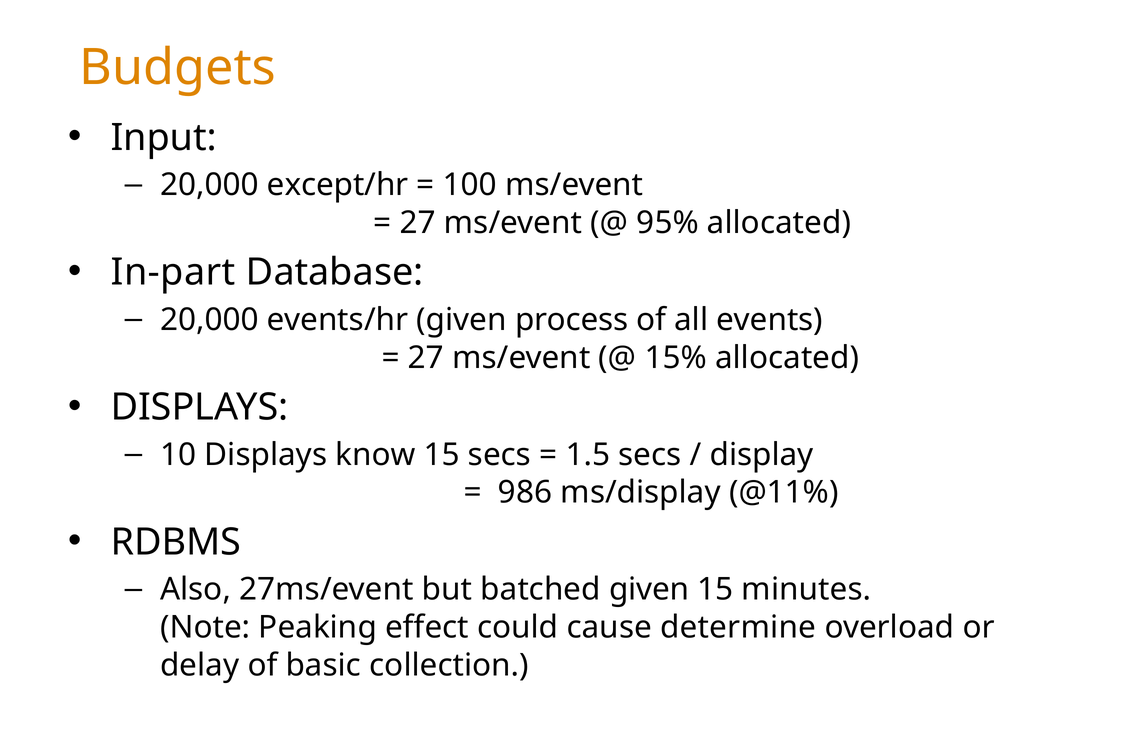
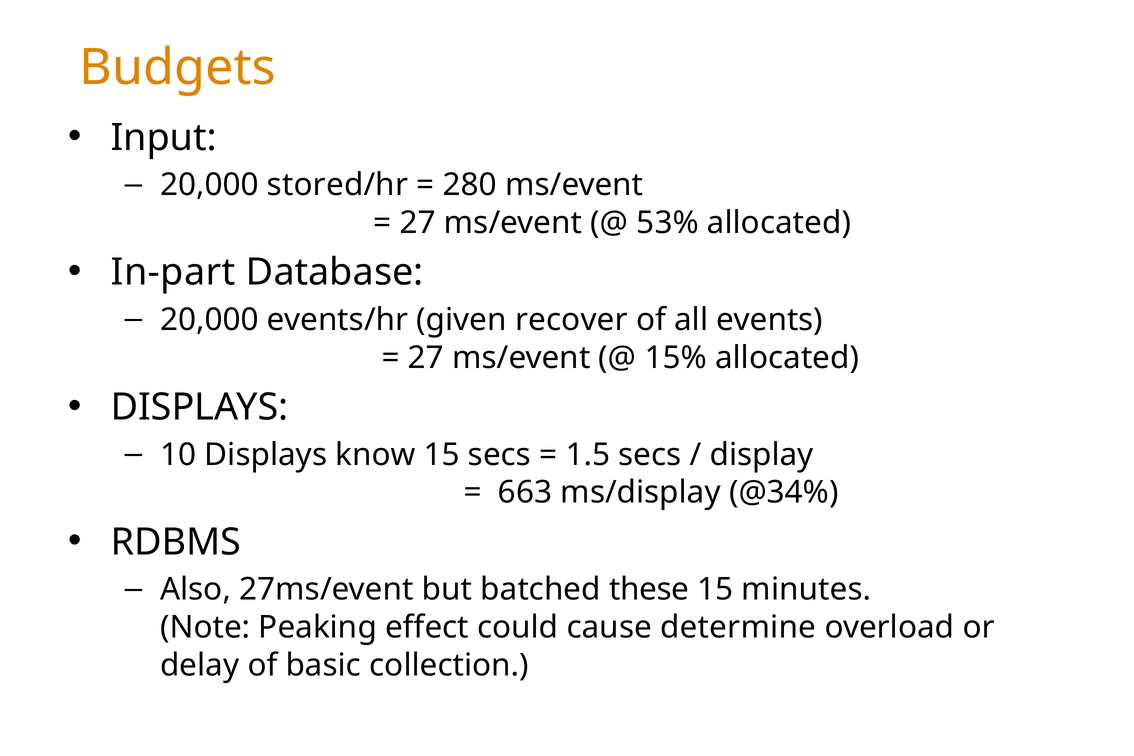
except/hr: except/hr -> stored/hr
100: 100 -> 280
95%: 95% -> 53%
process: process -> recover
986: 986 -> 663
@11%: @11% -> @34%
batched given: given -> these
